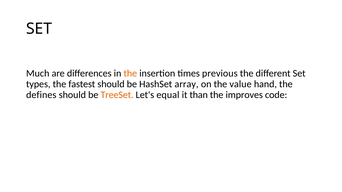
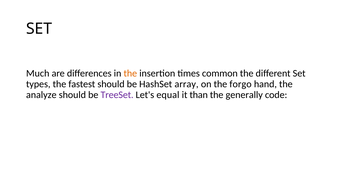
previous: previous -> common
value: value -> forgo
defines: defines -> analyze
TreeSet colour: orange -> purple
improves: improves -> generally
